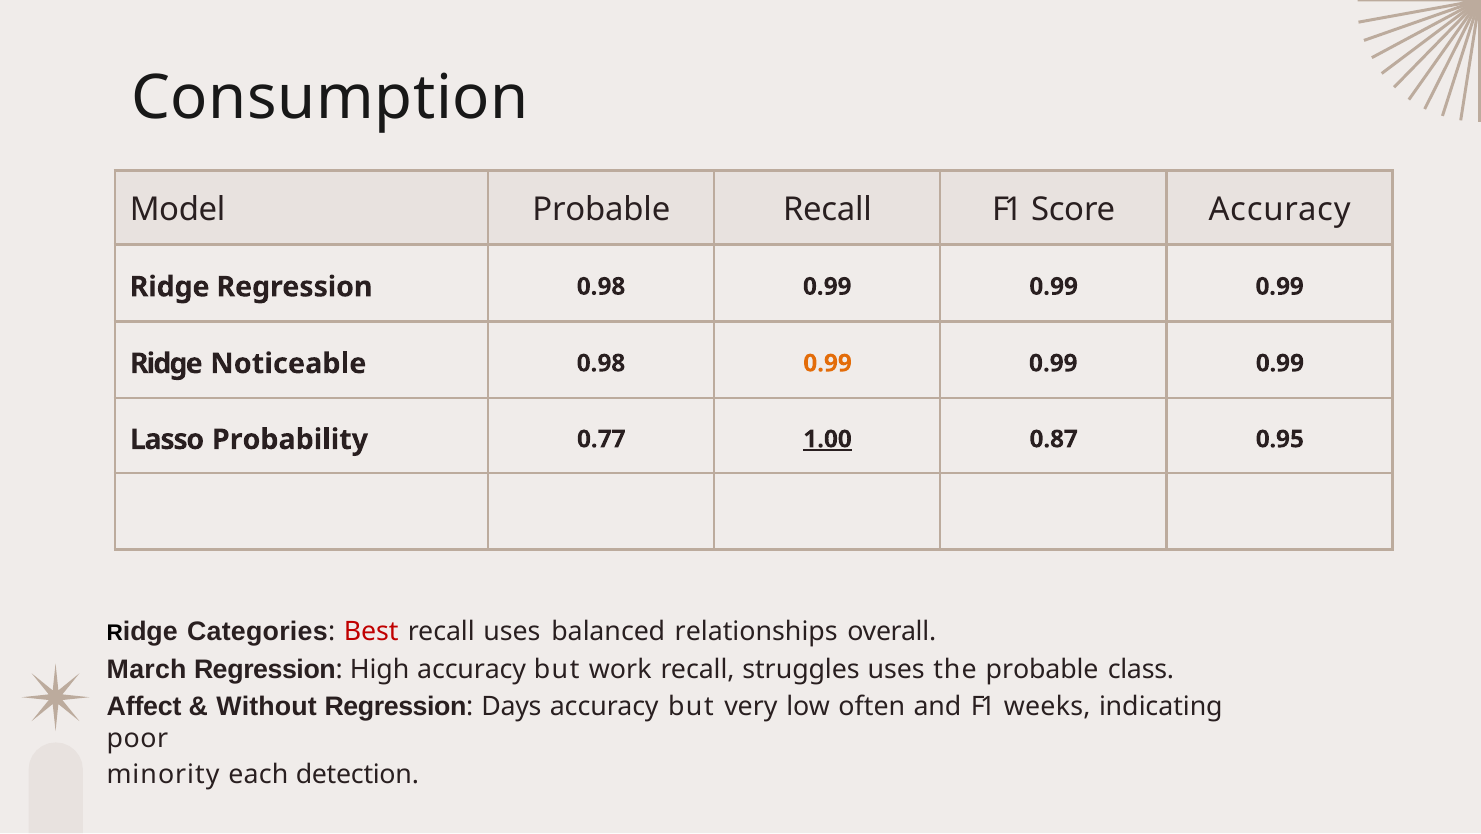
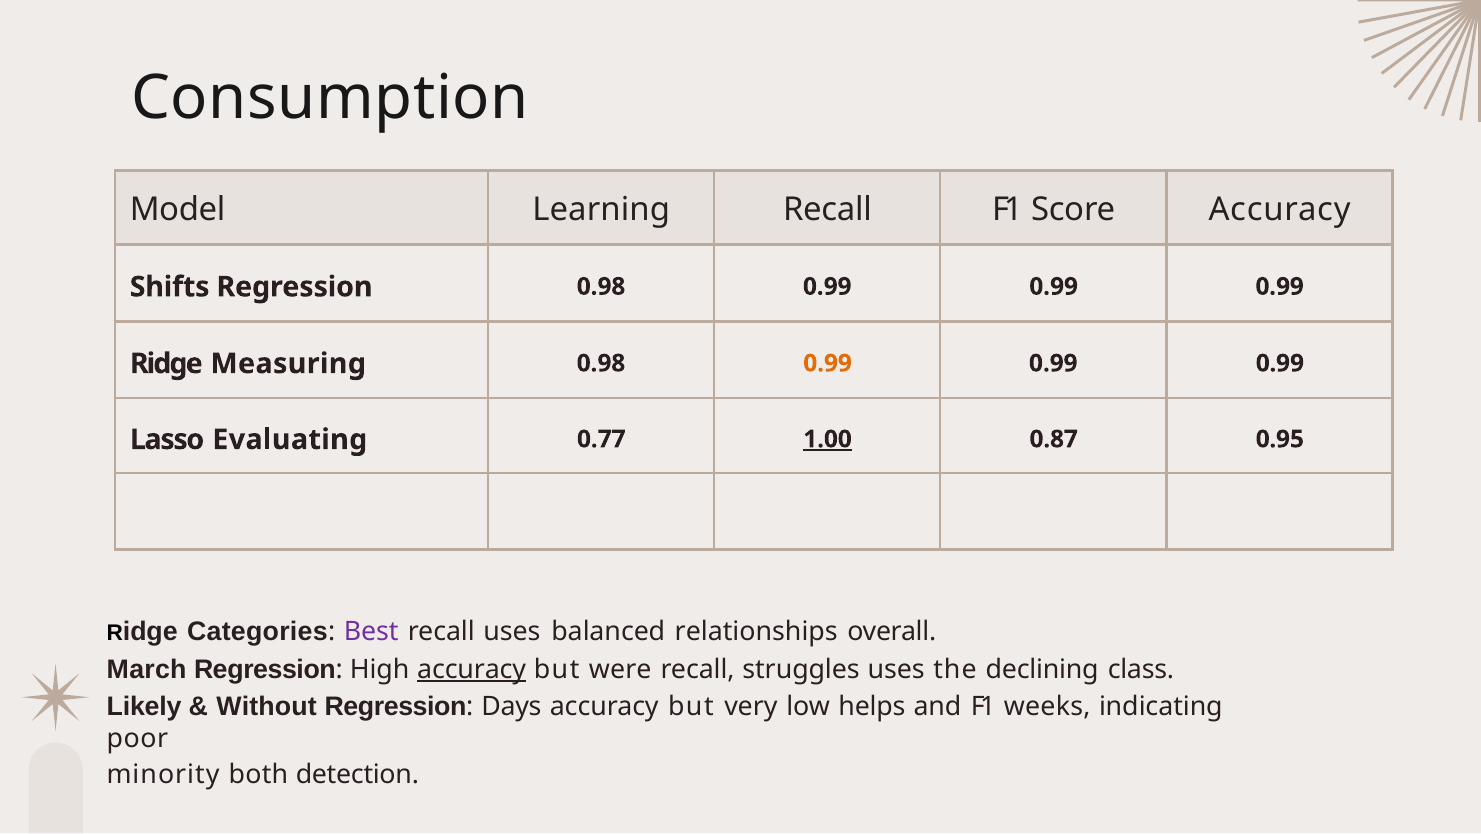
Model Probable: Probable -> Learning
Ridge at (170, 287): Ridge -> Shifts
Noticeable: Noticeable -> Measuring
Probability: Probability -> Evaluating
Best colour: red -> purple
accuracy at (472, 669) underline: none -> present
work: work -> were
the probable: probable -> declining
Affect: Affect -> Likely
often: often -> helps
each: each -> both
